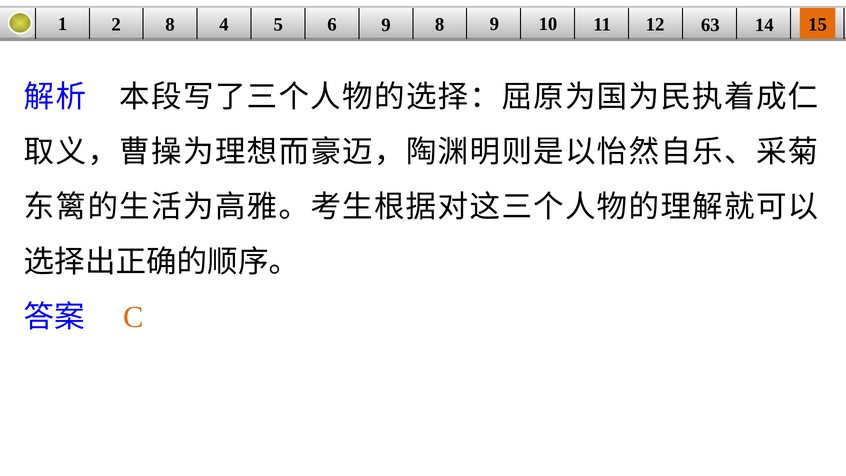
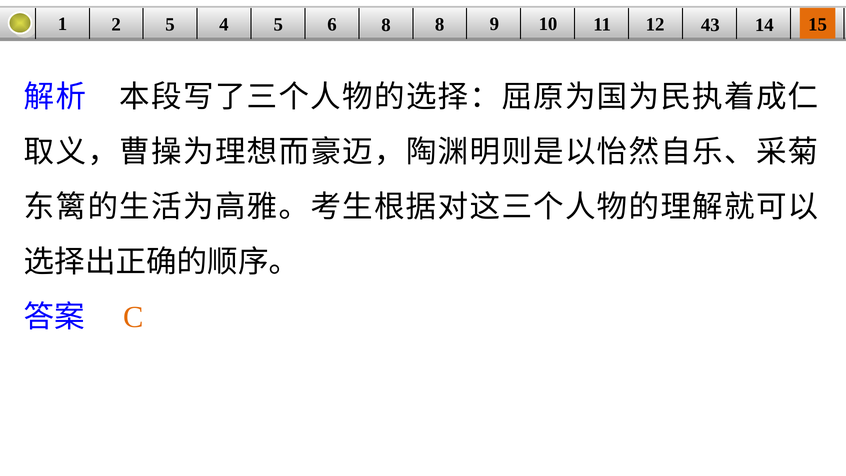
2 8: 8 -> 5
6 9: 9 -> 8
63: 63 -> 43
